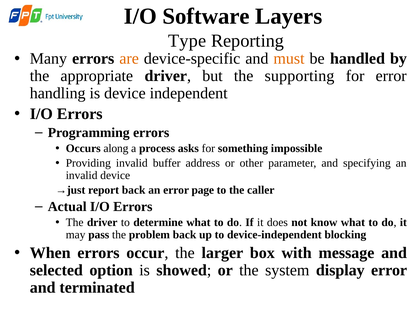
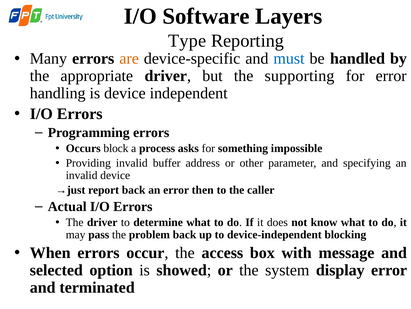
must colour: orange -> blue
along: along -> block
page: page -> then
larger: larger -> access
